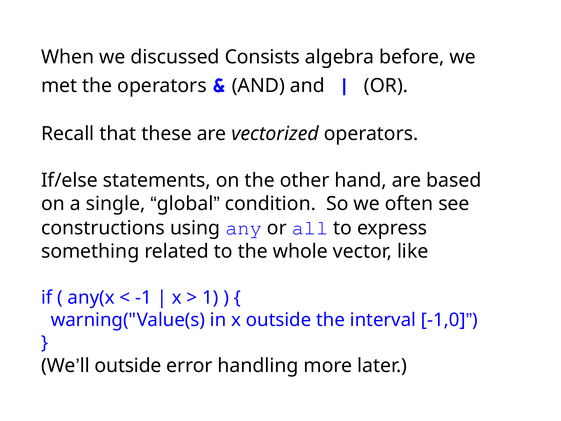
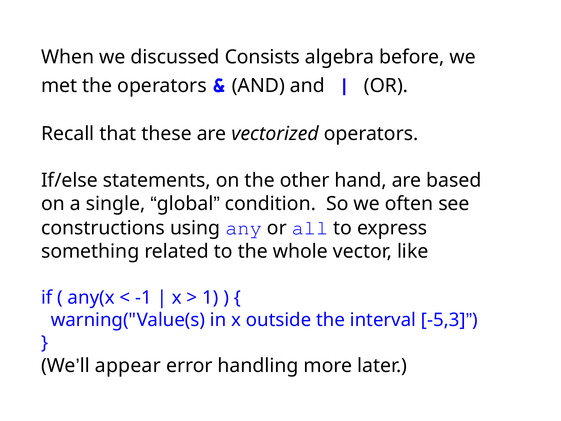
-1,0: -1,0 -> -5,3
outside at (128, 365): outside -> appear
